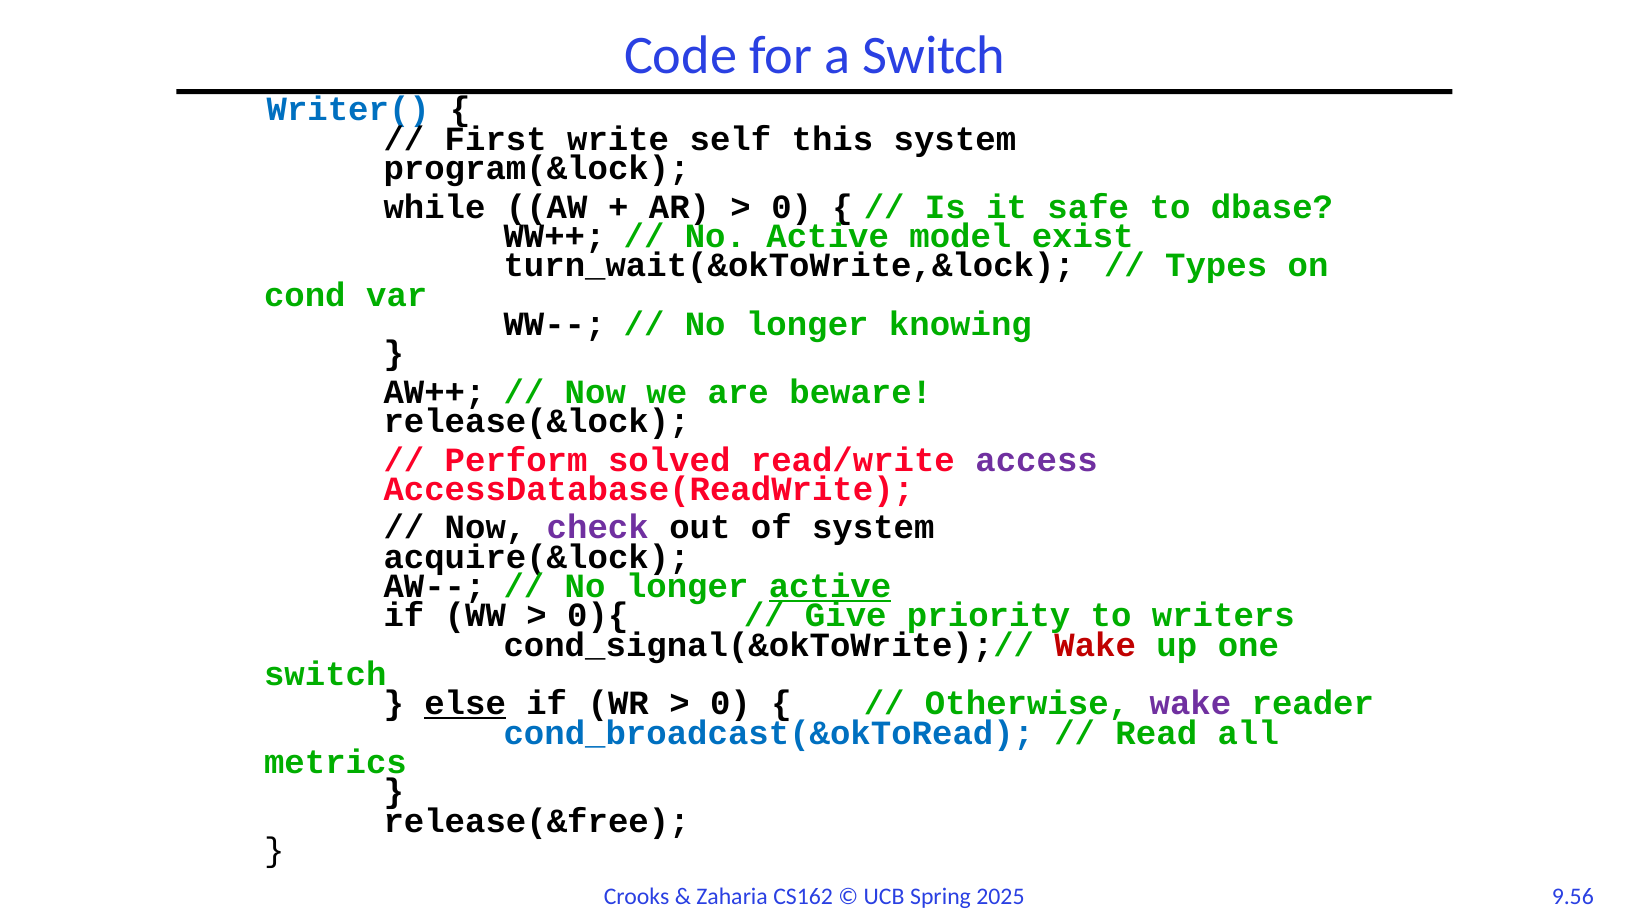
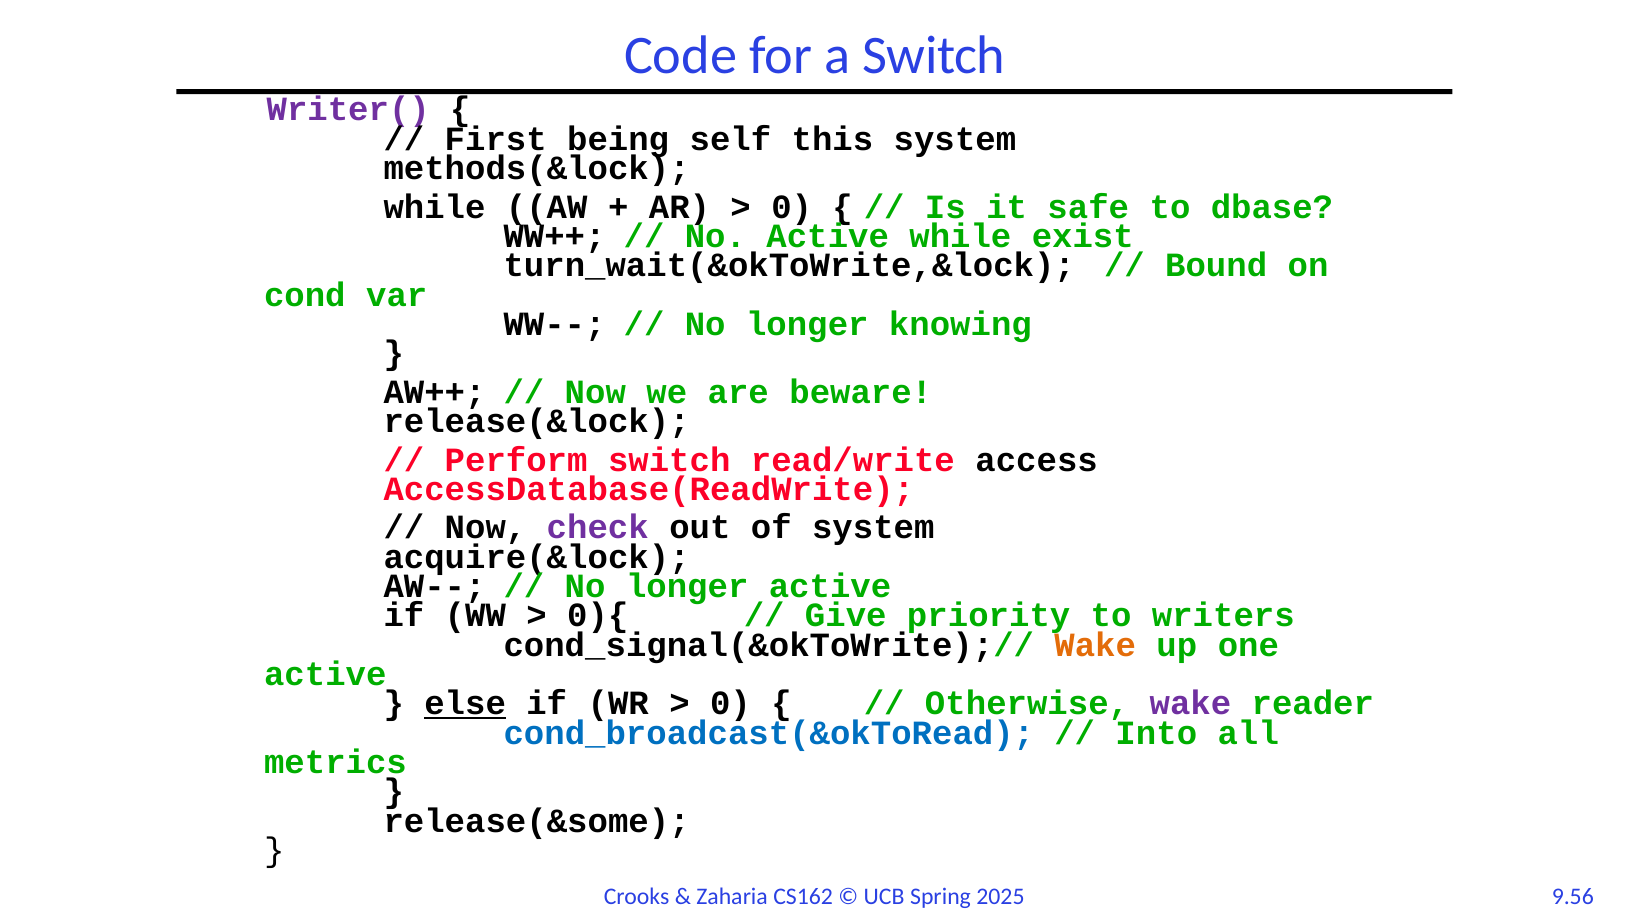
Writer( colour: blue -> purple
write: write -> being
program(&lock: program(&lock -> methods(&lock
Active model: model -> while
Types: Types -> Bound
Perform solved: solved -> switch
access colour: purple -> black
active at (830, 586) underline: present -> none
Wake at (1095, 645) colour: red -> orange
switch at (325, 675): switch -> active
Read: Read -> Into
release(&free: release(&free -> release(&some
